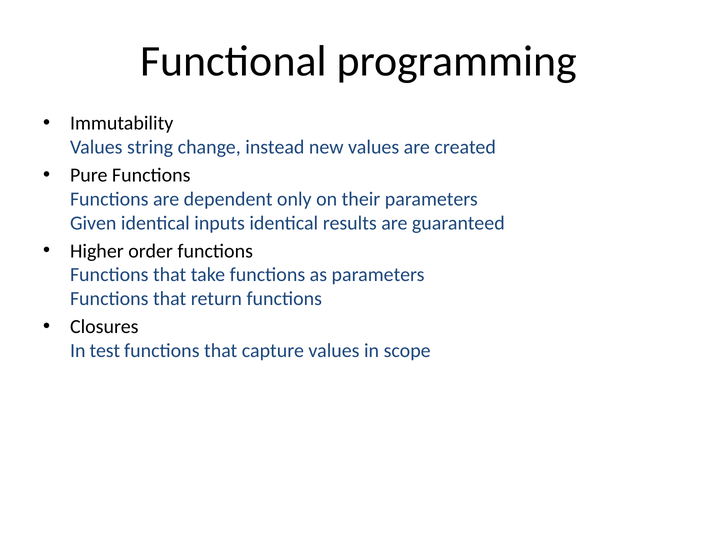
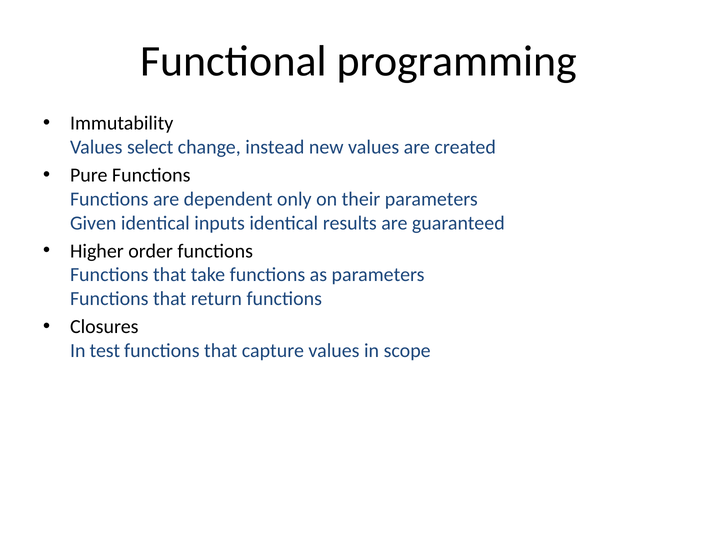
string: string -> select
